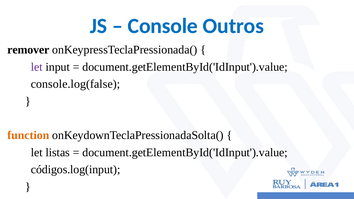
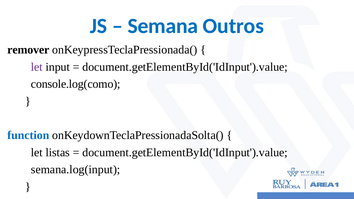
Console: Console -> Semana
console.log(false: console.log(false -> console.log(como
function colour: orange -> blue
códigos.log(input: códigos.log(input -> semana.log(input
